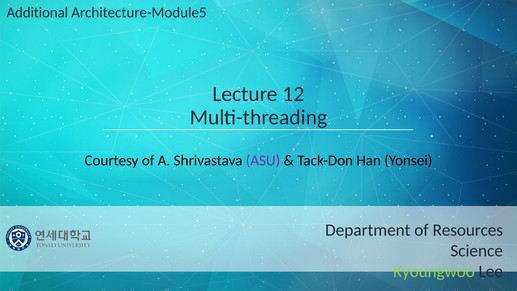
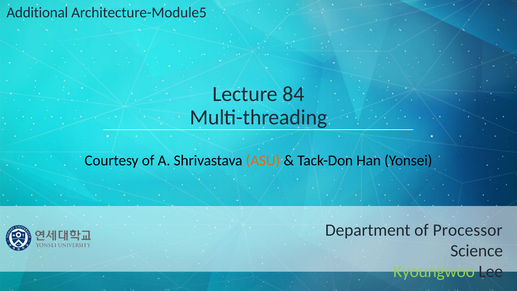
12: 12 -> 84
ASU colour: purple -> orange
Resources: Resources -> Processor
